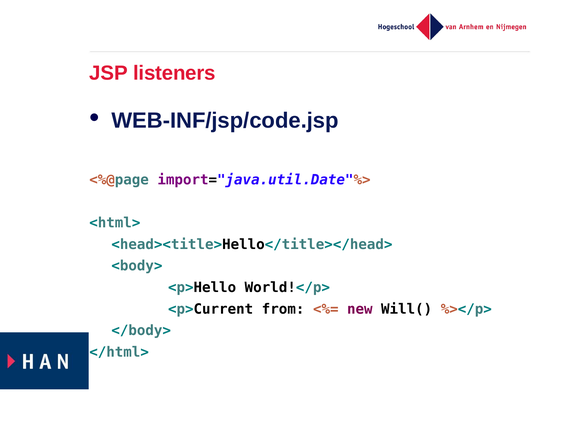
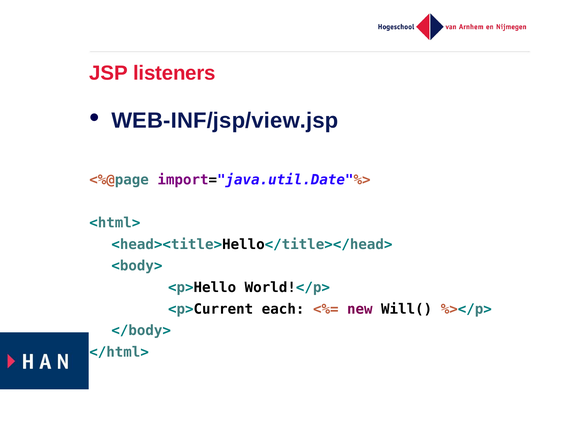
WEB-INF/jsp/code.jsp: WEB-INF/jsp/code.jsp -> WEB-INF/jsp/view.jsp
from: from -> each
